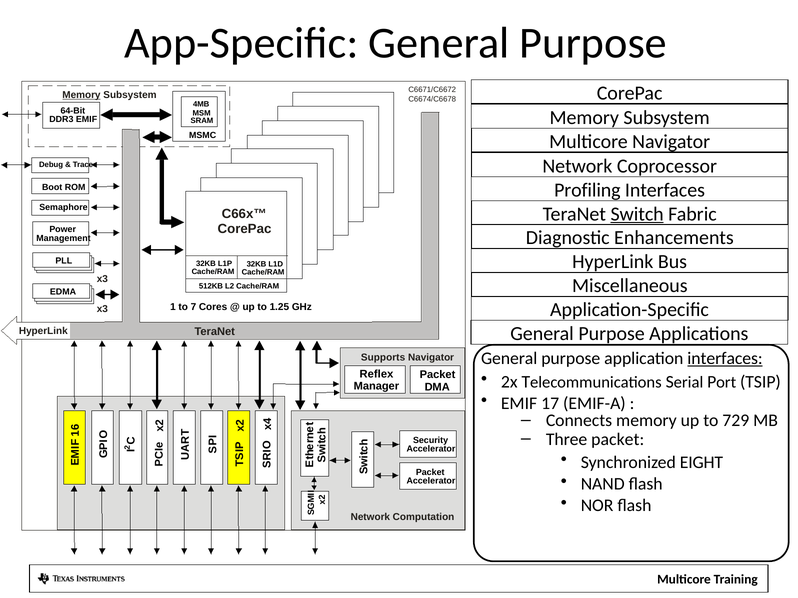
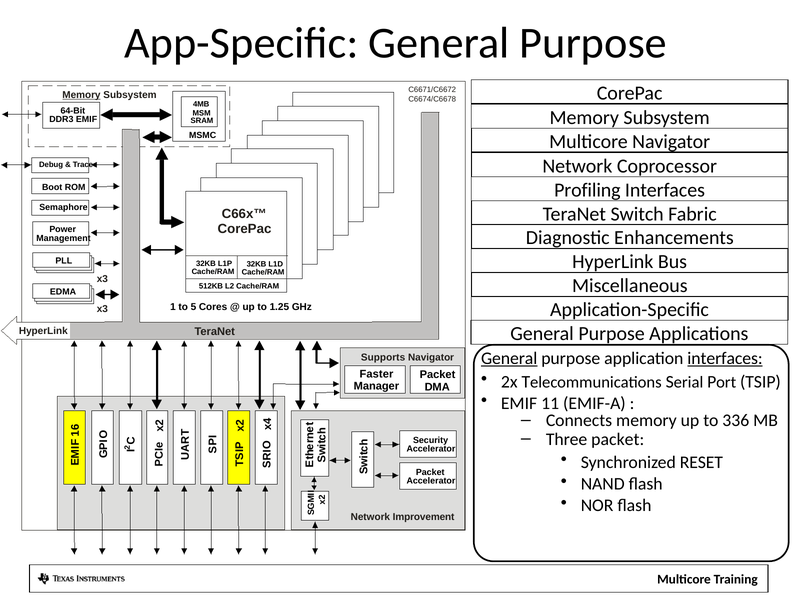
Switch underline: present -> none
7: 7 -> 5
General at (509, 359) underline: none -> present
Reflex: Reflex -> Faster
17: 17 -> 11
729: 729 -> 336
EIGHT: EIGHT -> RESET
Computation: Computation -> Improvement
